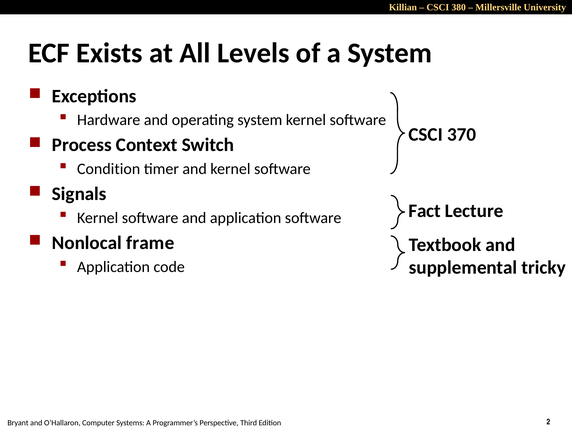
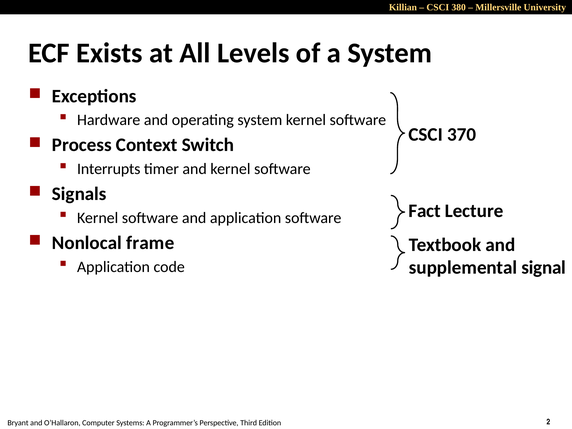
Condition: Condition -> Interrupts
tricky: tricky -> signal
